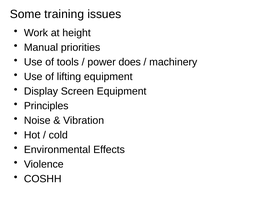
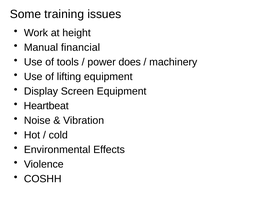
priorities: priorities -> financial
Principles: Principles -> Heartbeat
